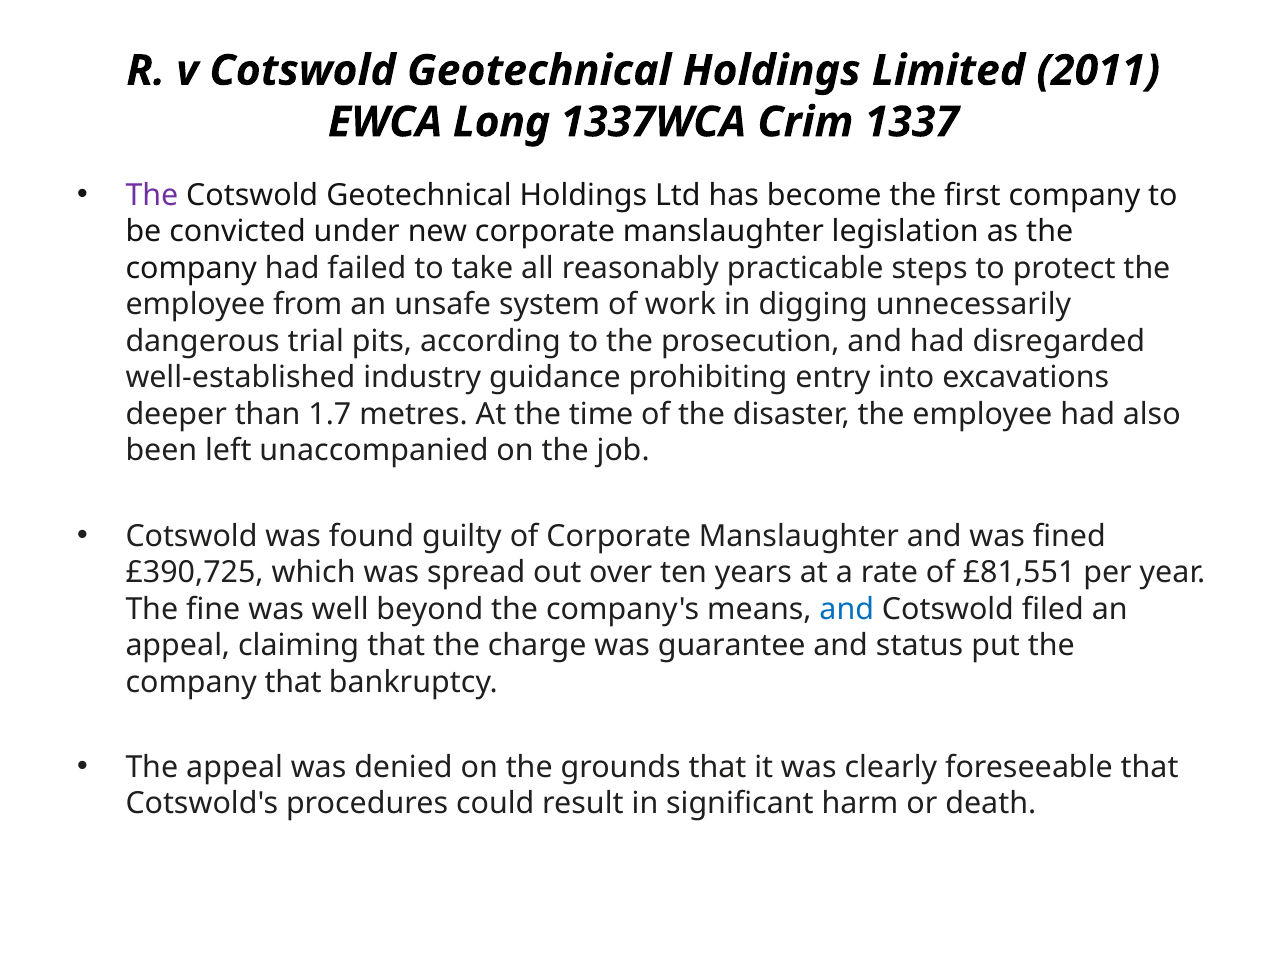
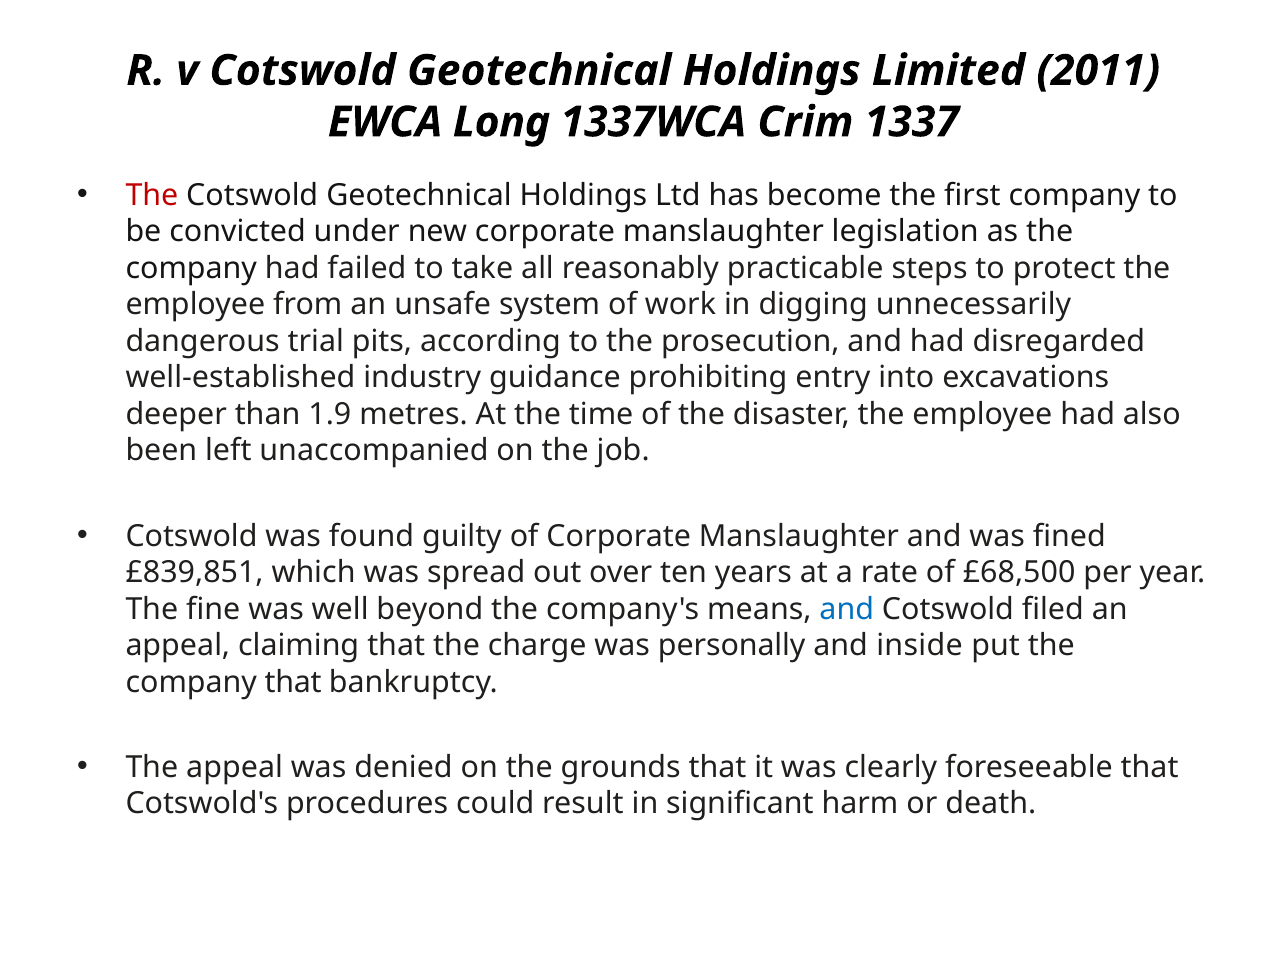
The at (152, 195) colour: purple -> red
1.7: 1.7 -> 1.9
£390,725: £390,725 -> £839,851
£81,551: £81,551 -> £68,500
guarantee: guarantee -> personally
status: status -> inside
